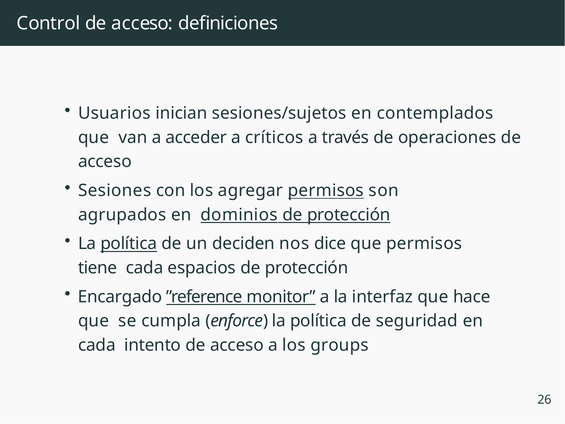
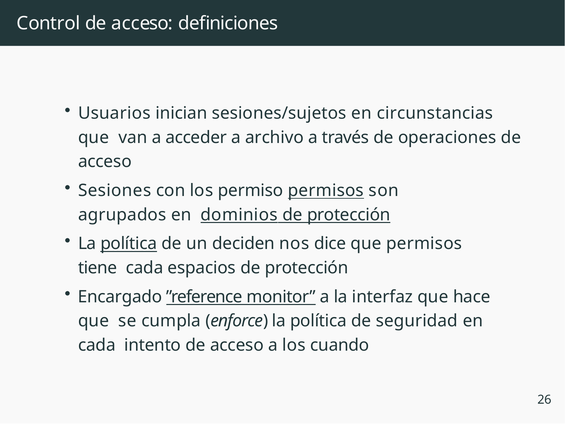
contemplados: contemplados -> circunstancias
críticos: críticos -> archivo
agregar: agregar -> permiso
groups: groups -> cuando
